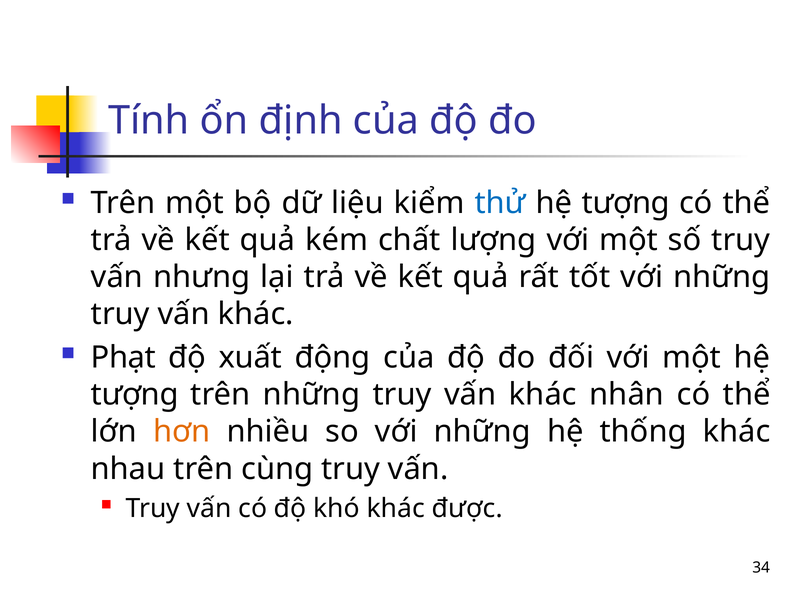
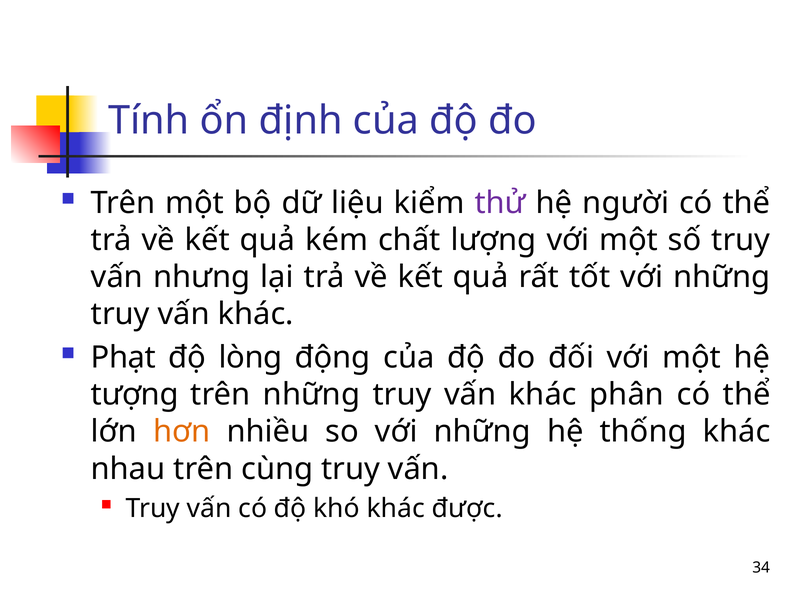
thử colour: blue -> purple
tượng at (626, 203): tượng -> người
xuất: xuất -> lòng
nhân: nhân -> phân
